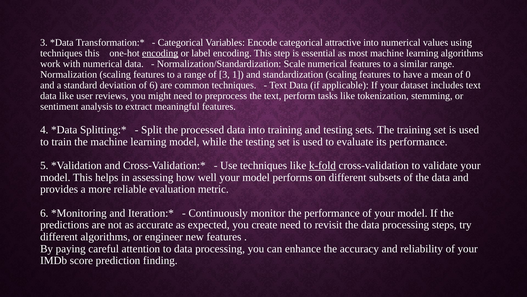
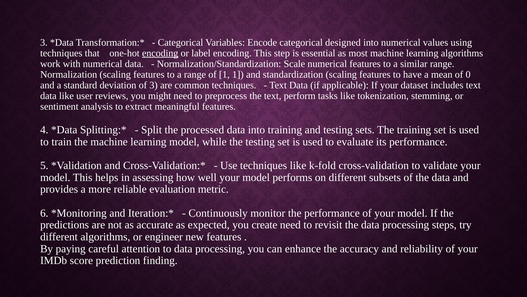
attractive: attractive -> designed
techniques this: this -> that
of 3: 3 -> 1
of 6: 6 -> 3
k-fold underline: present -> none
